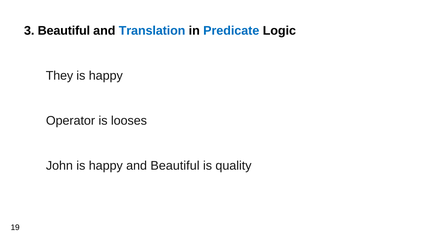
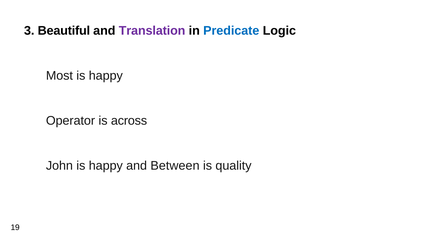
Translation colour: blue -> purple
They: They -> Most
looses: looses -> across
and Beautiful: Beautiful -> Between
